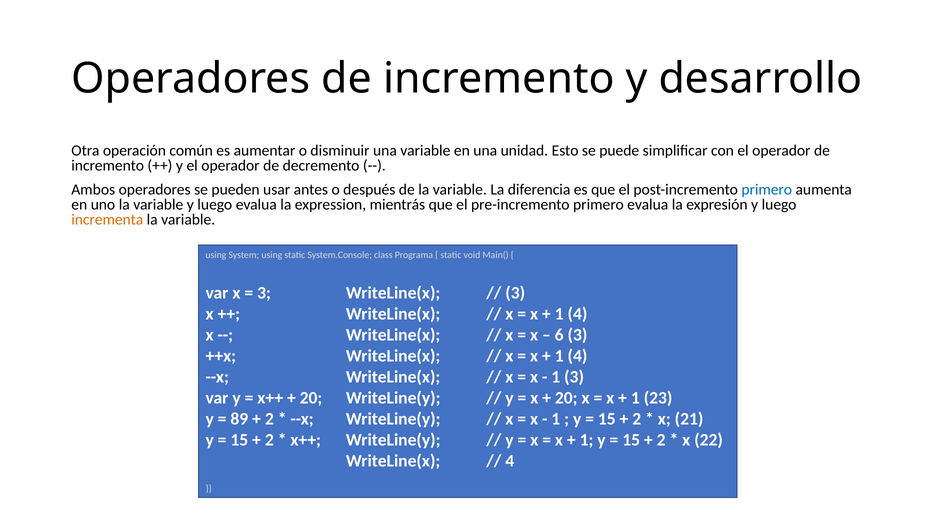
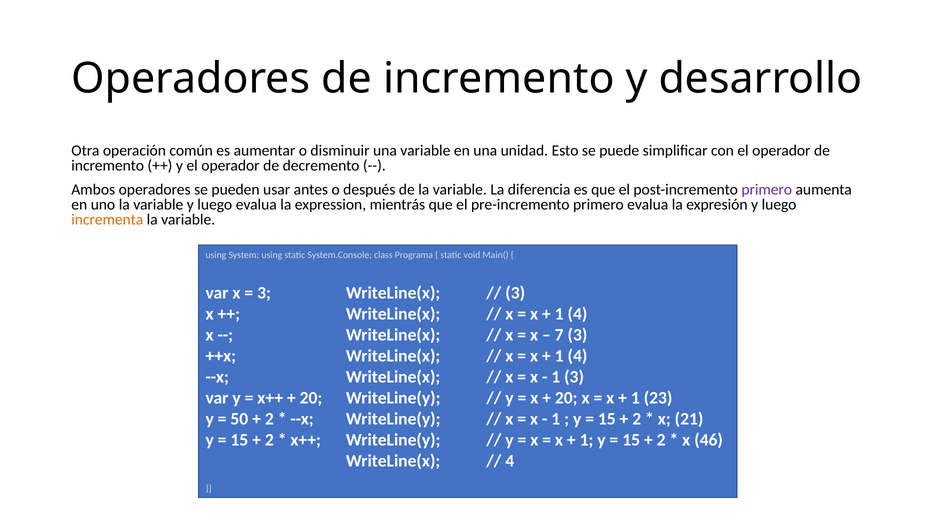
primero at (767, 190) colour: blue -> purple
6: 6 -> 7
89: 89 -> 50
22: 22 -> 46
